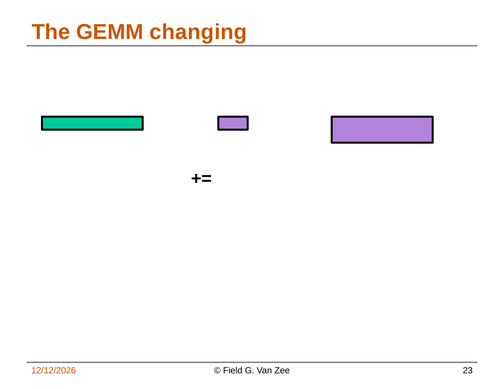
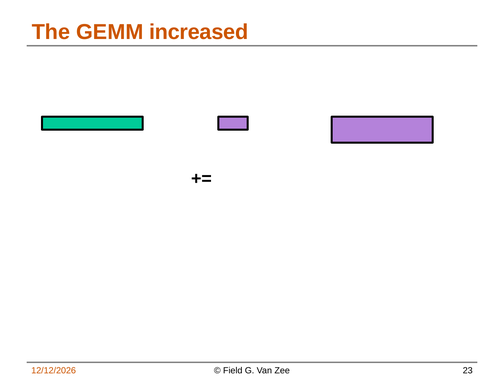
changing: changing -> increased
